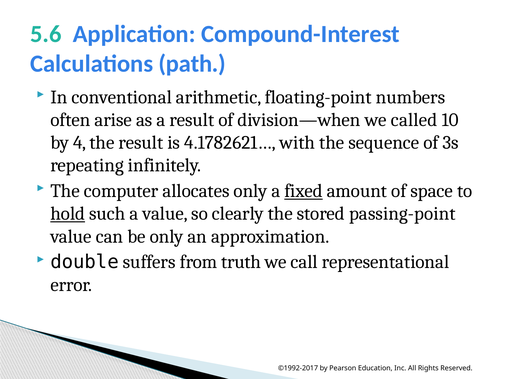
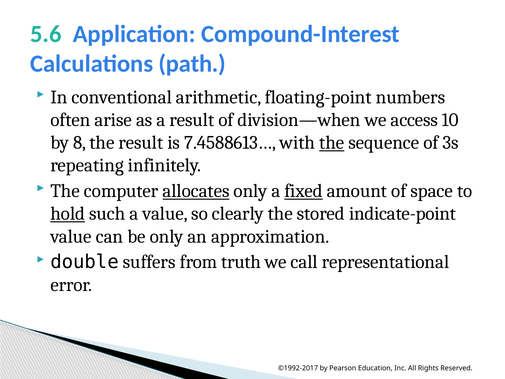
called: called -> access
4: 4 -> 8
4.1782621…: 4.1782621… -> 7.4588613…
the at (332, 143) underline: none -> present
allocates underline: none -> present
passing-point: passing-point -> indicate-point
